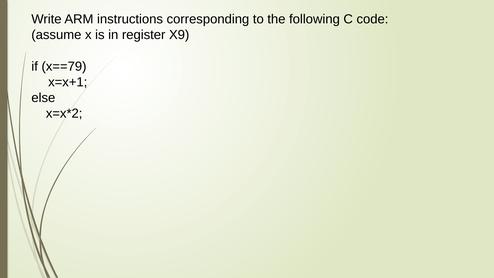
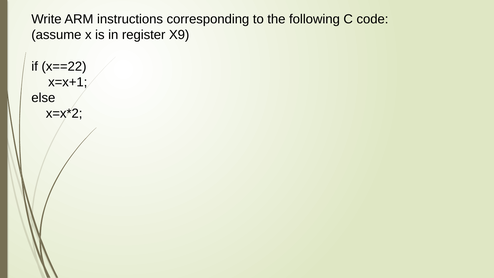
x==79: x==79 -> x==22
